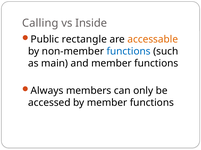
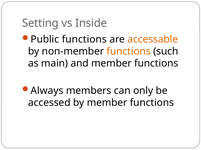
Calling: Calling -> Setting
Public rectangle: rectangle -> functions
functions at (129, 52) colour: blue -> orange
